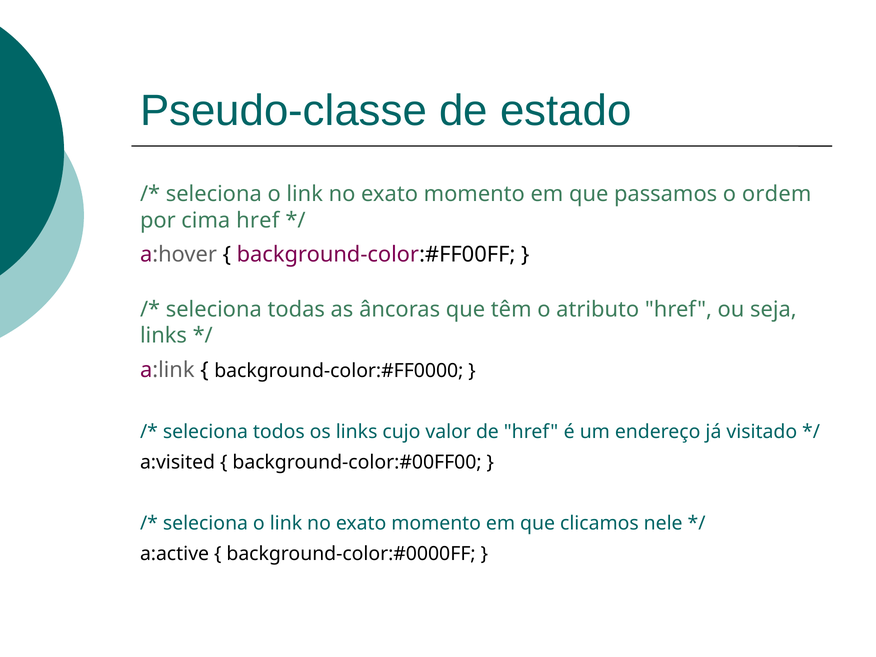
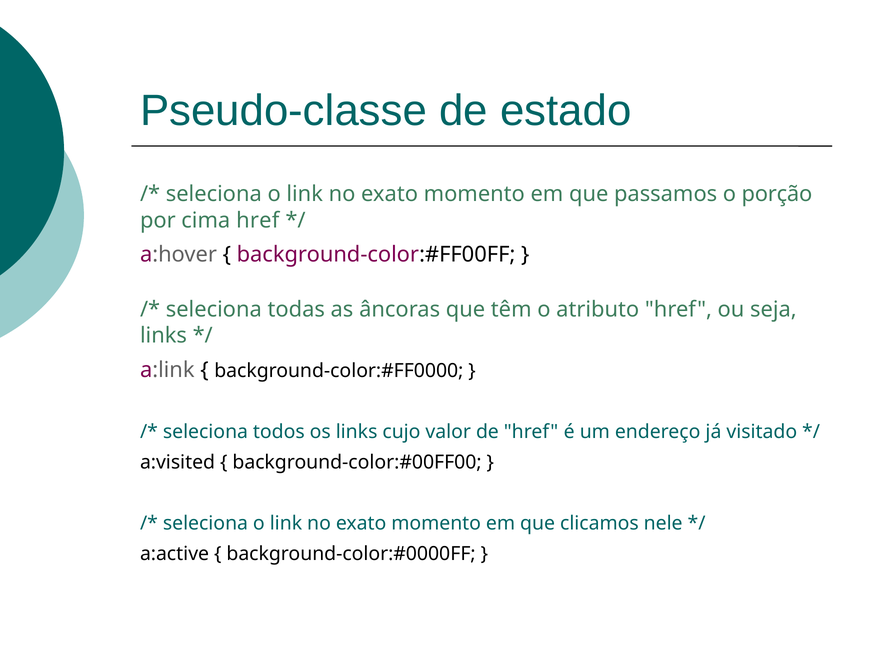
ordem: ordem -> porção
